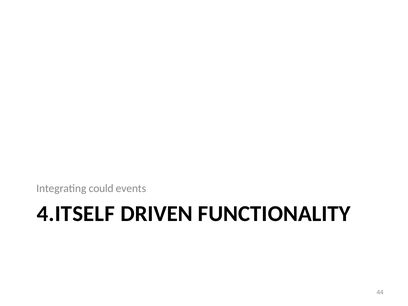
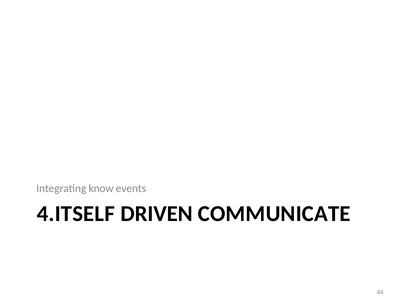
could: could -> know
FUNCTIONALITY: FUNCTIONALITY -> COMMUNICATE
